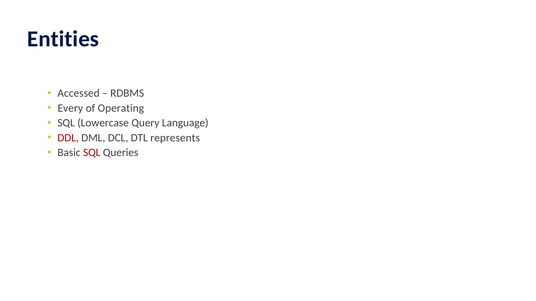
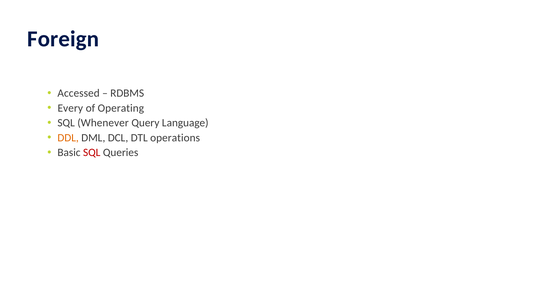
Entities: Entities -> Foreign
Lowercase: Lowercase -> Whenever
DDL colour: red -> orange
represents: represents -> operations
